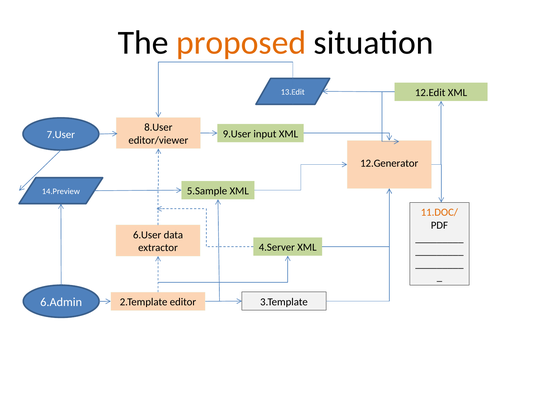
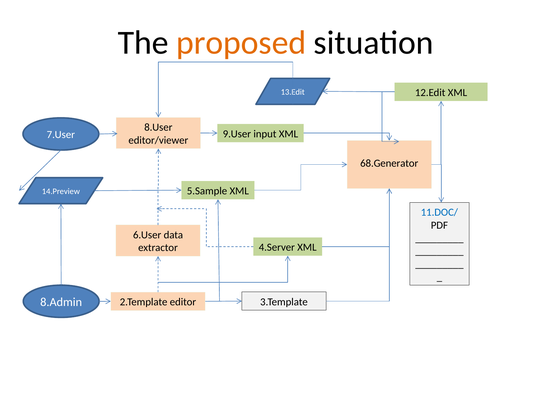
12.Generator: 12.Generator -> 68.Generator
11.DOC/ colour: orange -> blue
6.Admin: 6.Admin -> 8.Admin
